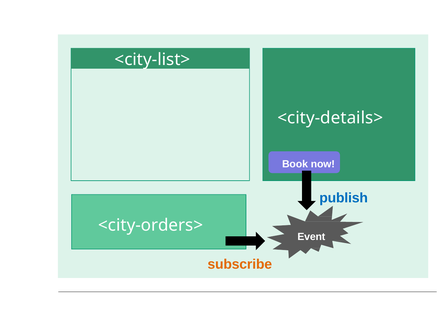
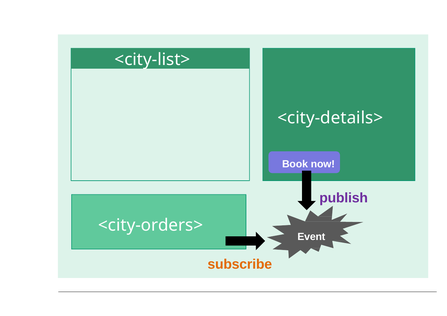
publish colour: blue -> purple
